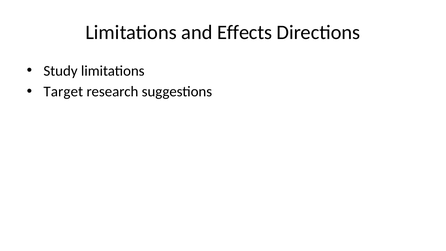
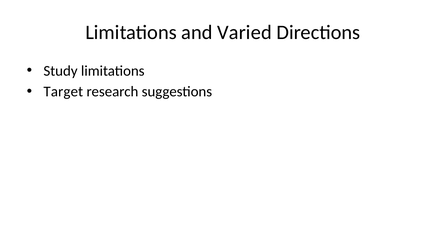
Effects: Effects -> Varied
